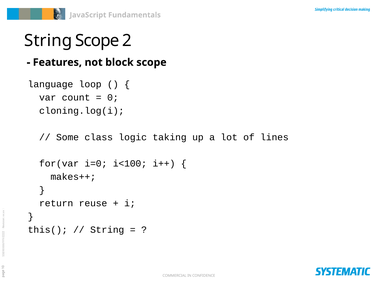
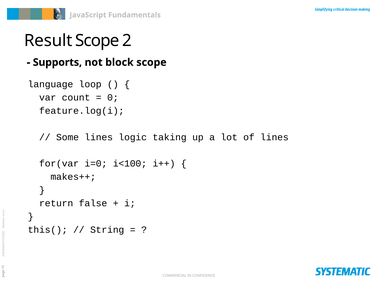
String at (48, 41): String -> Result
Features: Features -> Supports
cloning.log(i: cloning.log(i -> feature.log(i
Some class: class -> lines
reuse: reuse -> false
